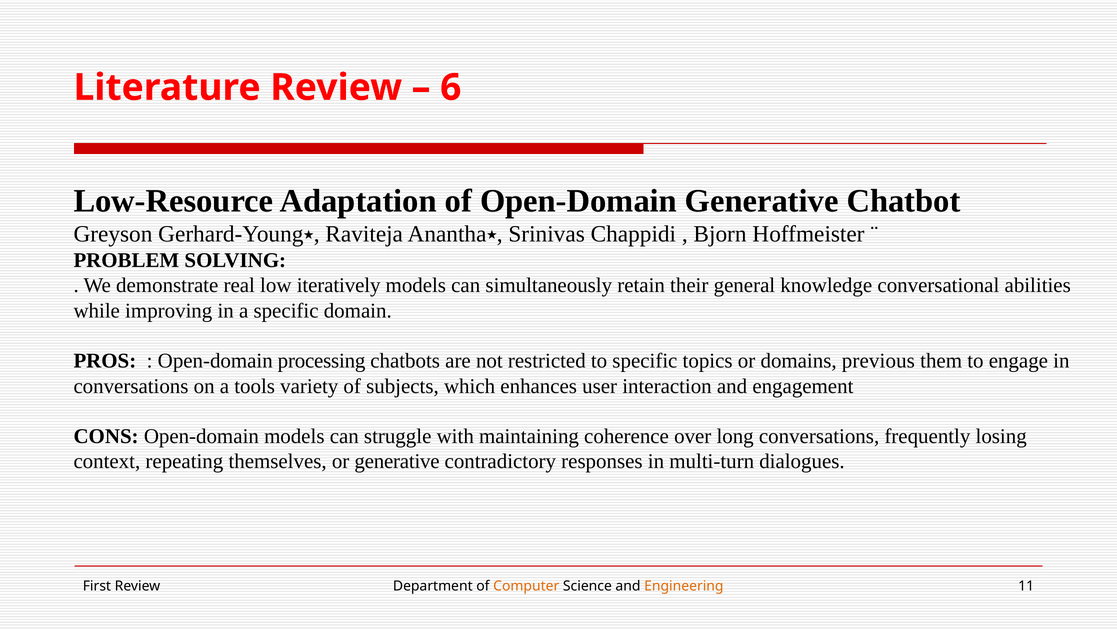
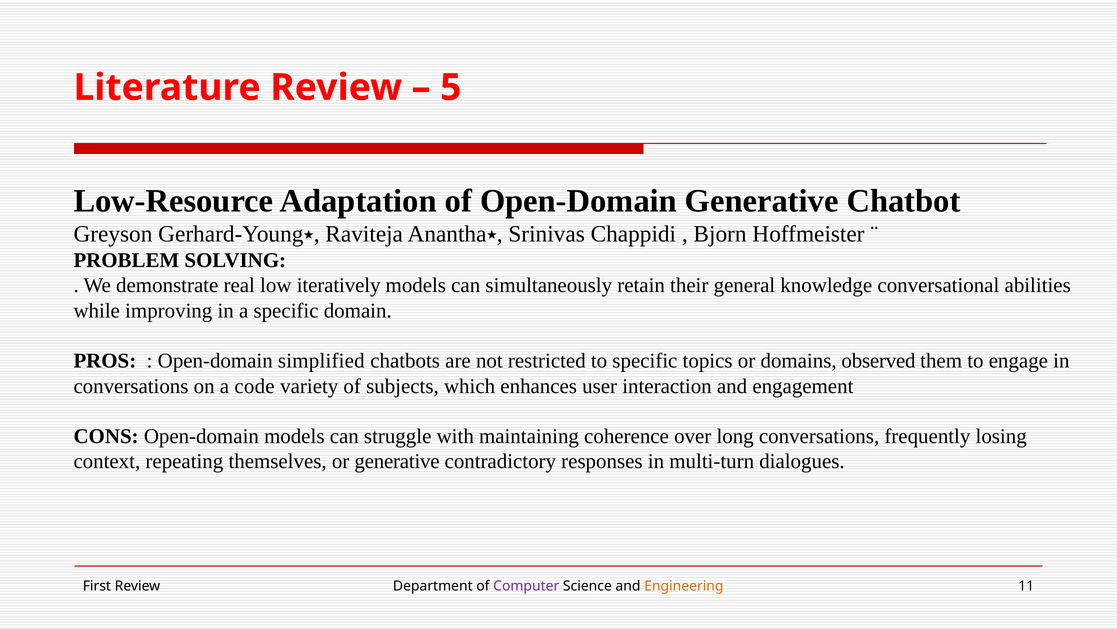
6: 6 -> 5
processing: processing -> simplified
previous: previous -> observed
tools: tools -> code
Computer colour: orange -> purple
